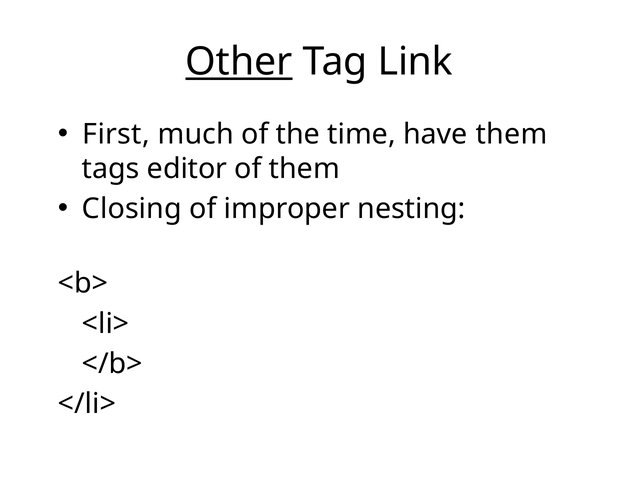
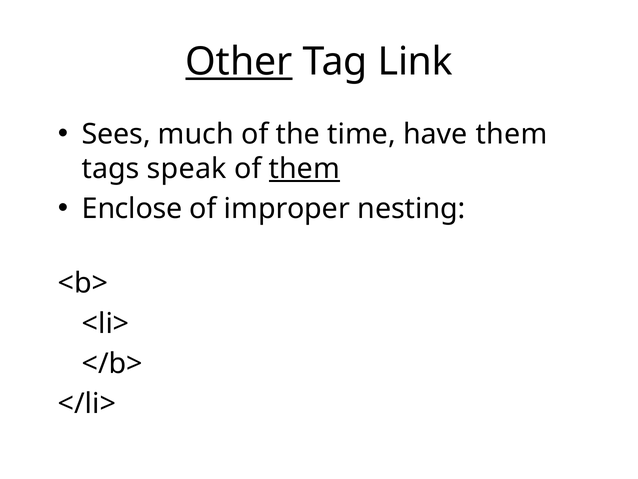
First: First -> Sees
editor: editor -> speak
them at (304, 168) underline: none -> present
Closing: Closing -> Enclose
